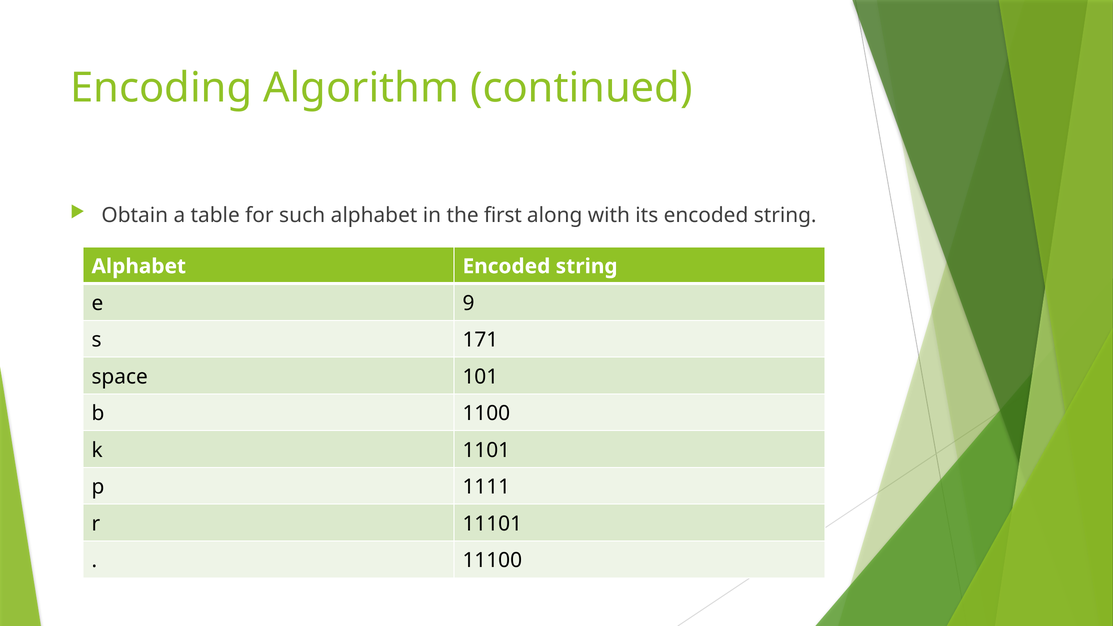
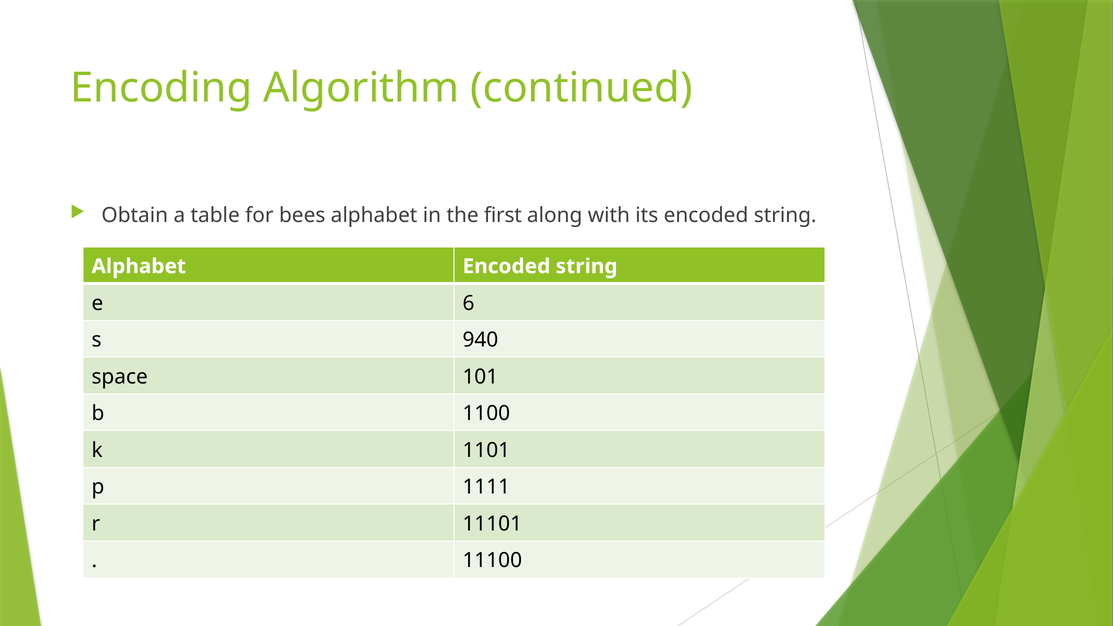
such: such -> bees
9: 9 -> 6
171: 171 -> 940
